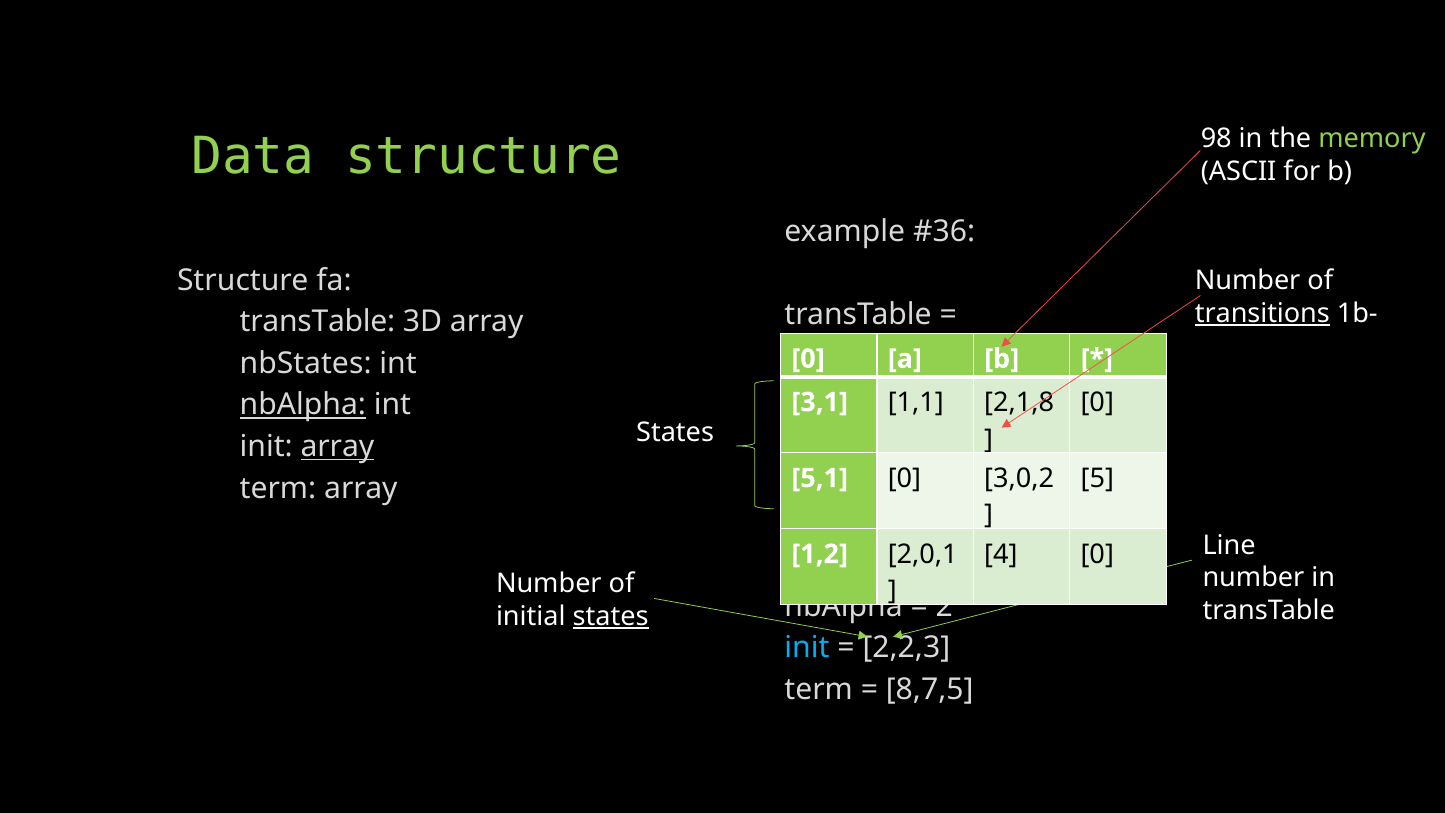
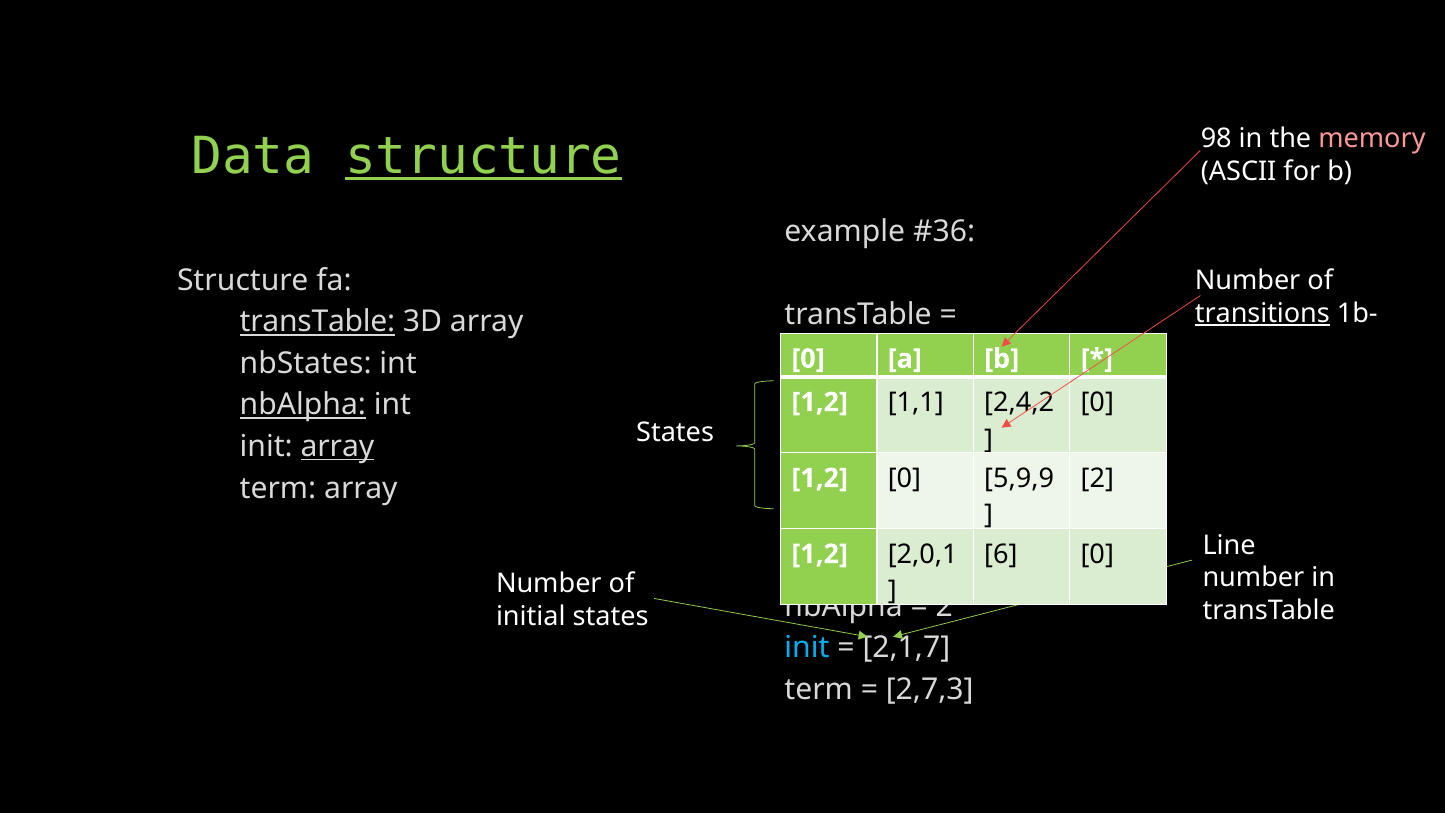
memory colour: light green -> pink
structure at (483, 156) underline: none -> present
transTable at (317, 322) underline: none -> present
3,1 at (820, 402): 3,1 -> 1,2
2,1,8: 2,1,8 -> 2,4,2
5 at (1097, 478): 5 -> 2
5,1 at (820, 478): 5,1 -> 1,2
3,0,2: 3,0,2 -> 5,9,9
4: 4 -> 6
states at (611, 616) underline: present -> none
2,2,3: 2,2,3 -> 2,1,7
8,7,5: 8,7,5 -> 2,7,3
